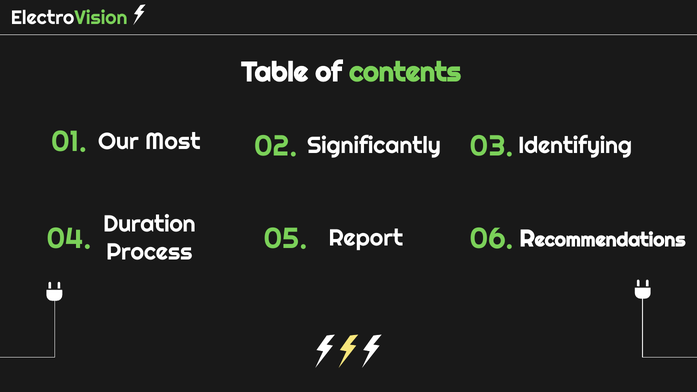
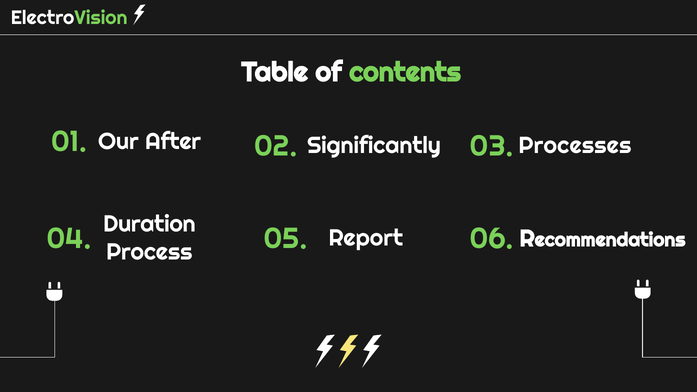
Most: Most -> After
Identifying: Identifying -> Processes
